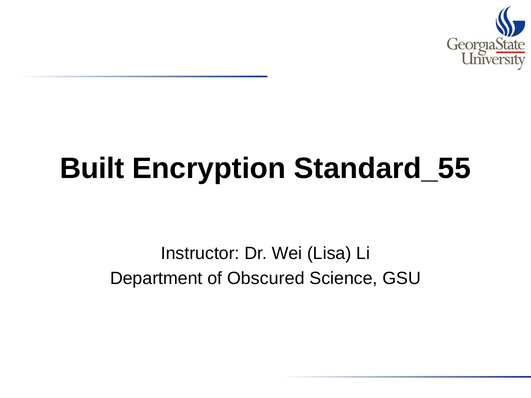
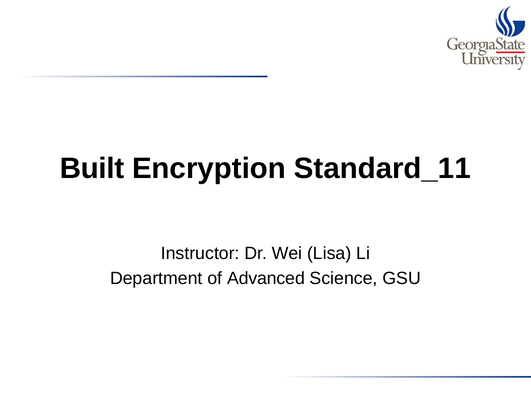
Standard_55: Standard_55 -> Standard_11
Obscured: Obscured -> Advanced
